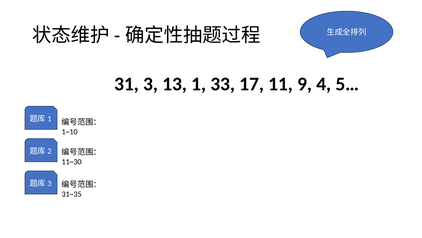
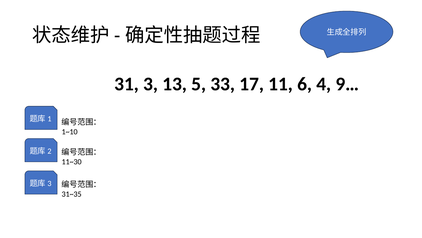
1: 1 -> 5
9: 9 -> 6
5…: 5… -> 9…
